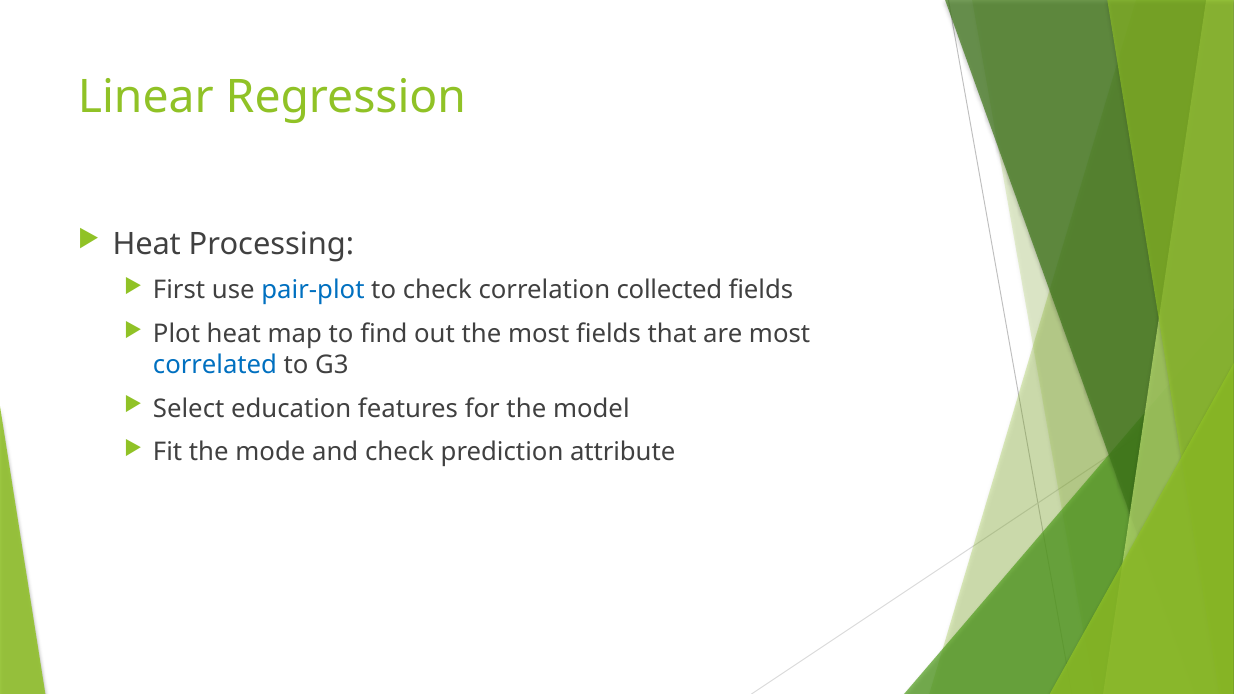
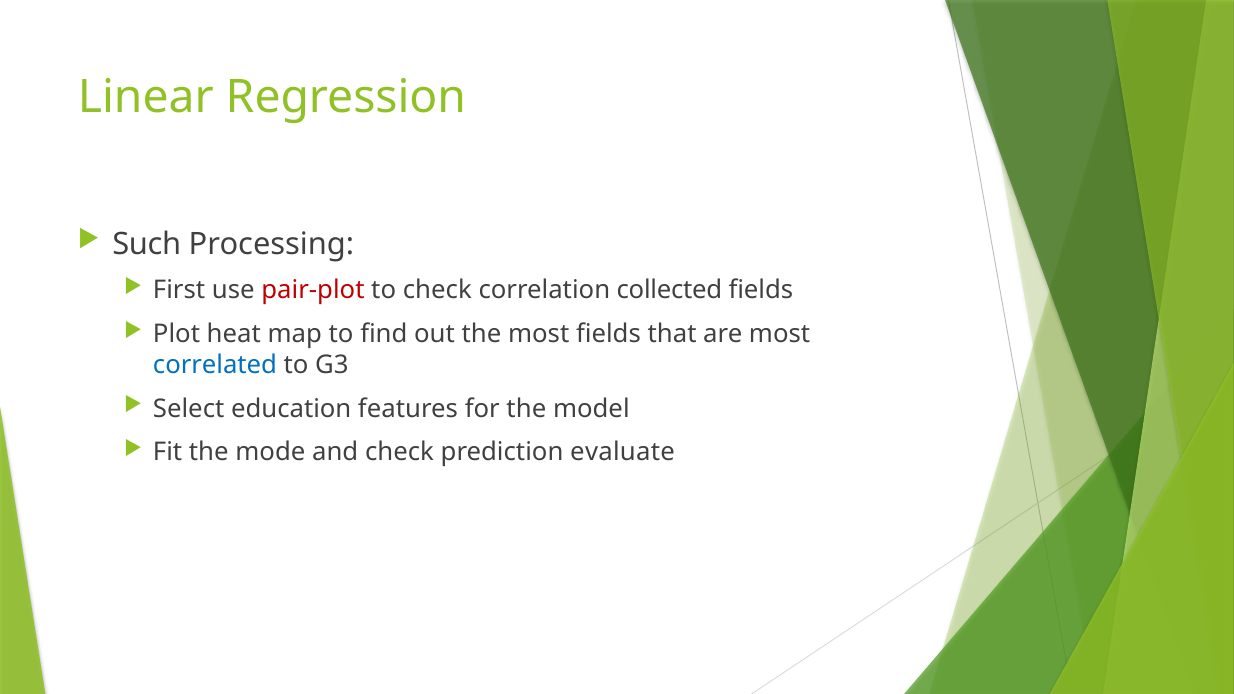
Heat at (147, 244): Heat -> Such
pair-plot colour: blue -> red
attribute: attribute -> evaluate
